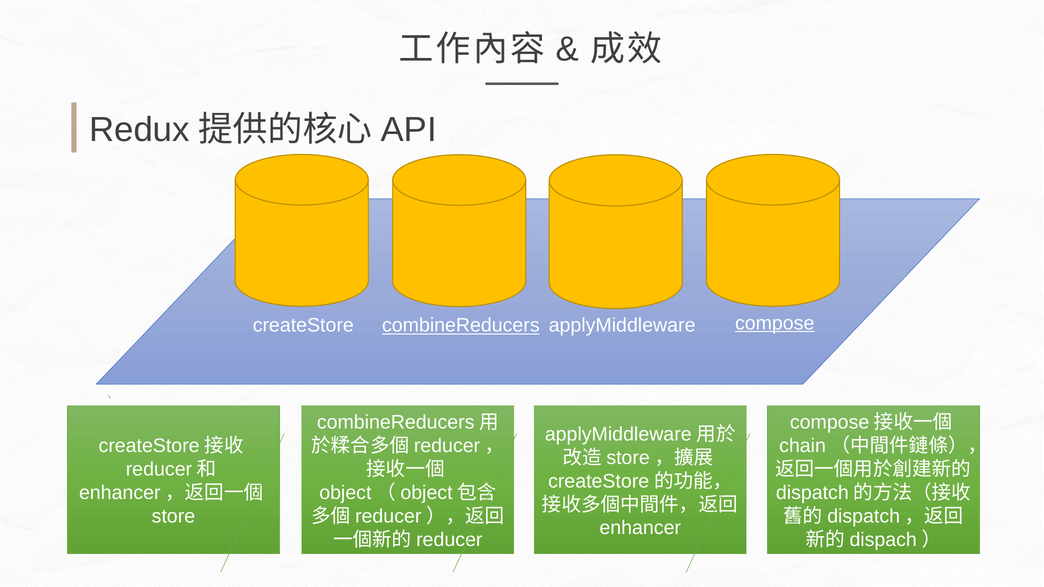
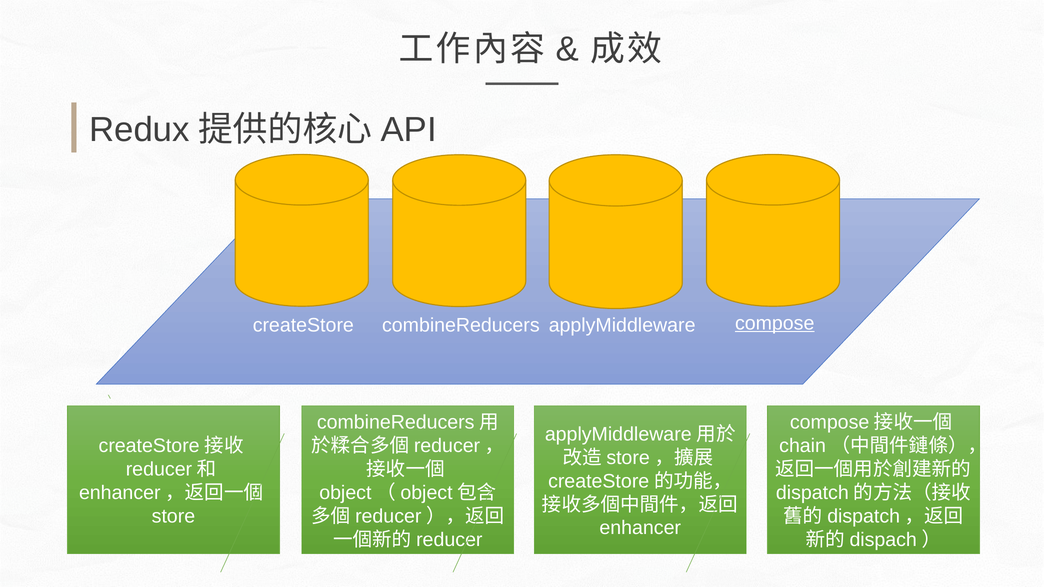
combineReducers underline: present -> none
